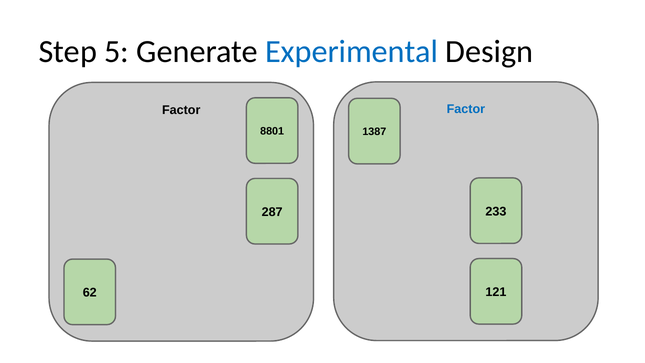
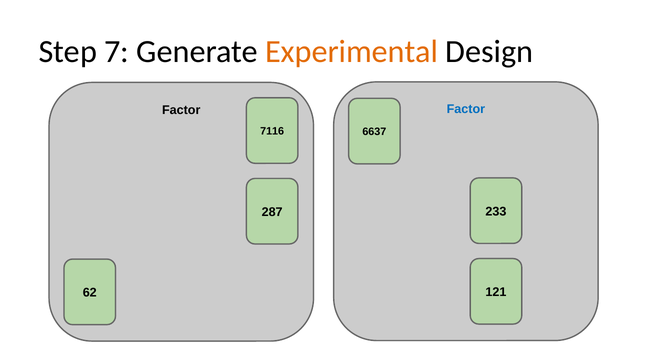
5: 5 -> 7
Experimental colour: blue -> orange
8801: 8801 -> 7116
1387: 1387 -> 6637
